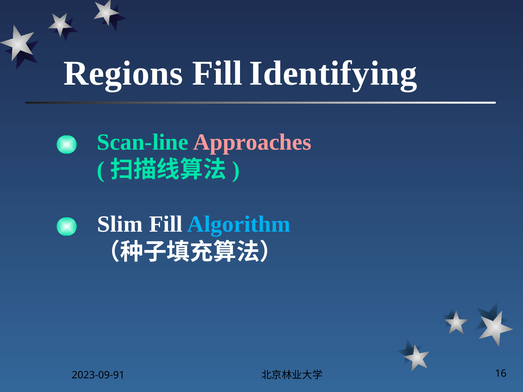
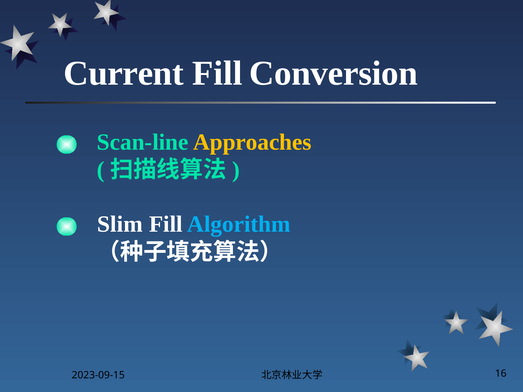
Regions: Regions -> Current
Identifying: Identifying -> Conversion
Approaches colour: pink -> yellow
2023-09-91: 2023-09-91 -> 2023-09-15
